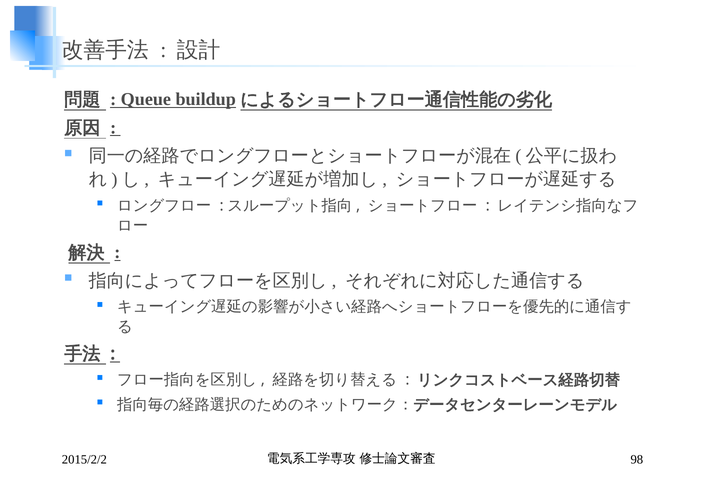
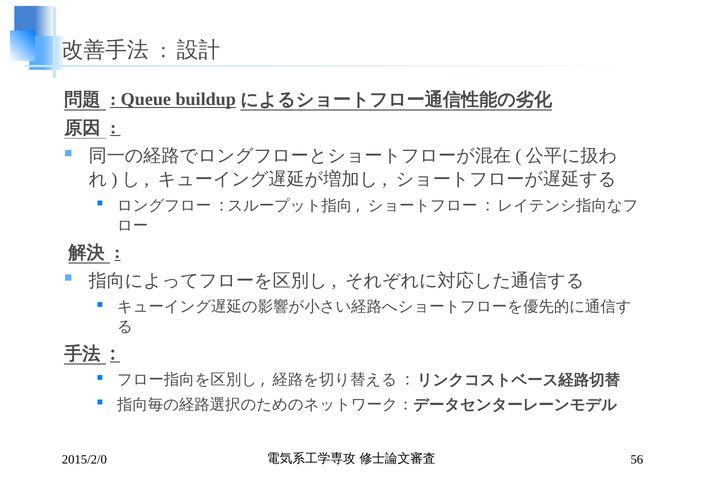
2015/2/2: 2015/2/2 -> 2015/2/0
98: 98 -> 56
